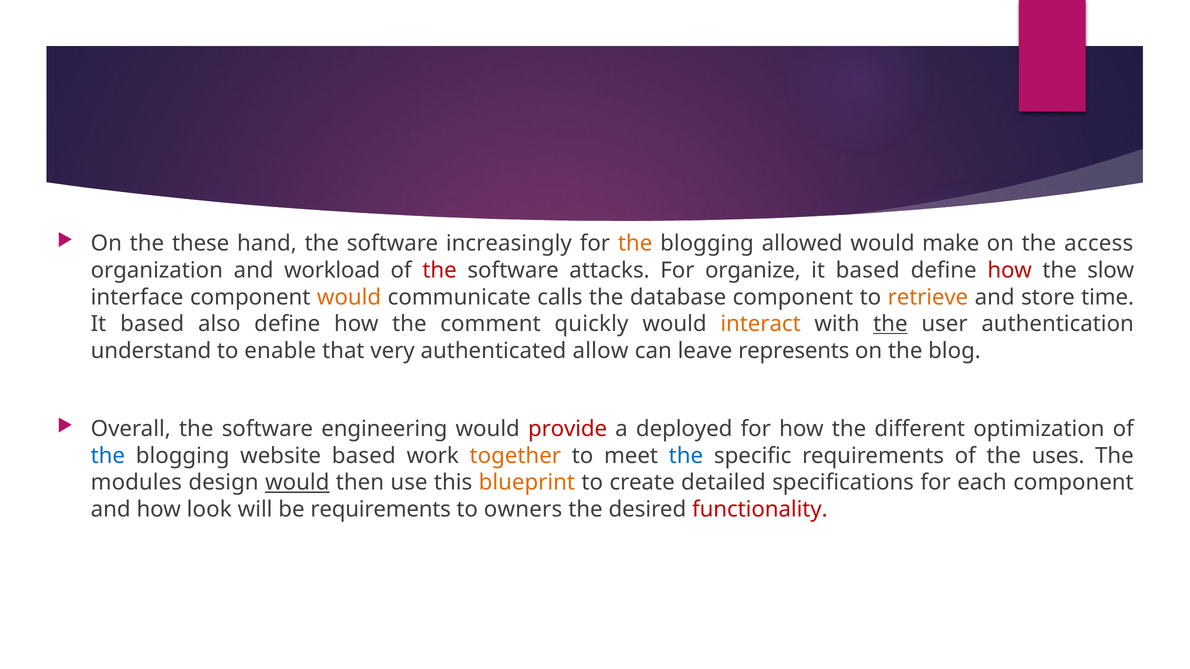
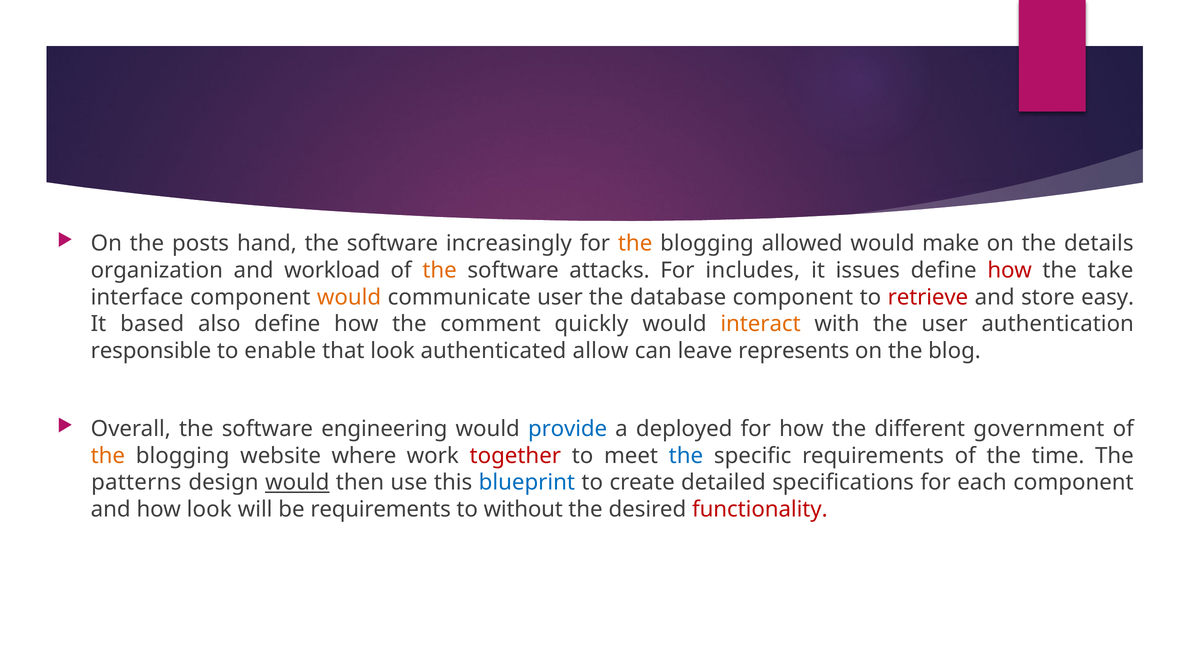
these: these -> posts
access: access -> details
the at (440, 271) colour: red -> orange
organize: organize -> includes
based at (868, 271): based -> issues
slow: slow -> take
communicate calls: calls -> user
retrieve colour: orange -> red
time: time -> easy
the at (890, 324) underline: present -> none
understand: understand -> responsible
that very: very -> look
provide colour: red -> blue
optimization: optimization -> government
the at (108, 456) colour: blue -> orange
website based: based -> where
together colour: orange -> red
uses: uses -> time
modules: modules -> patterns
blueprint colour: orange -> blue
owners: owners -> without
